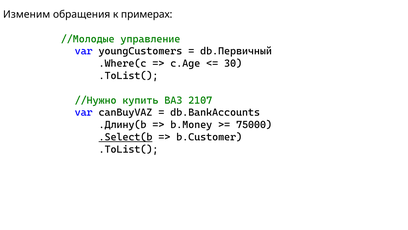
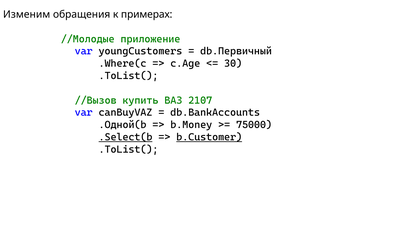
управление: управление -> приложение
//Нужно: //Нужно -> //Вызов
.Длину(b: .Длину(b -> .Одной(b
b.Customer underline: none -> present
